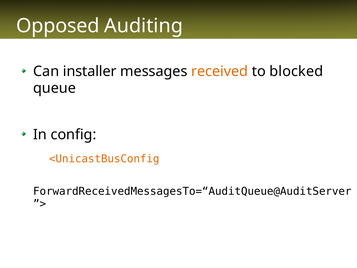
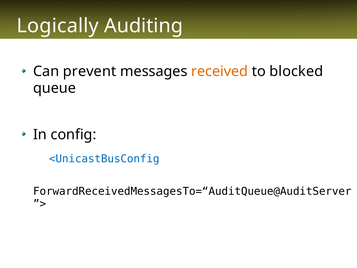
Opposed: Opposed -> Logically
installer: installer -> prevent
<UnicastBusConfig colour: orange -> blue
